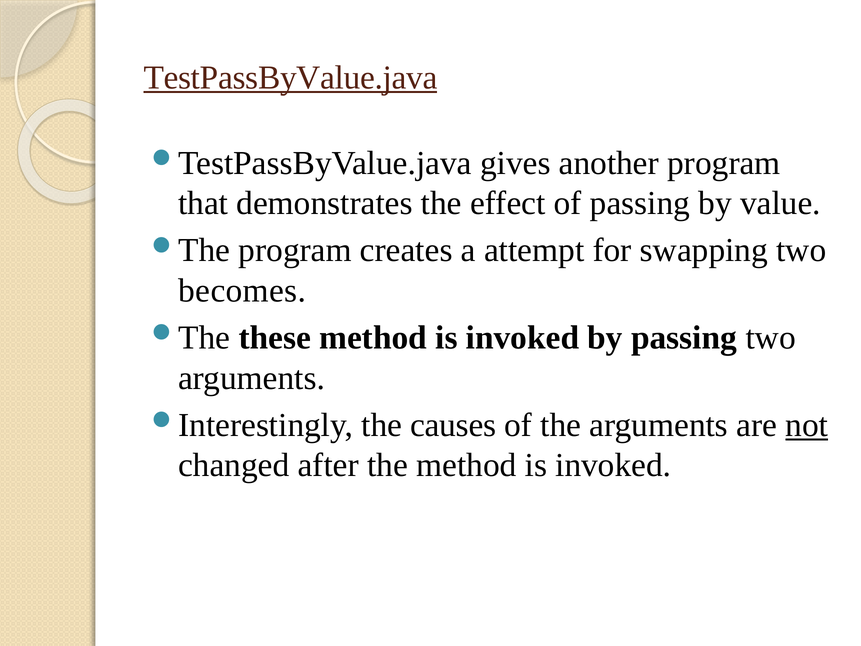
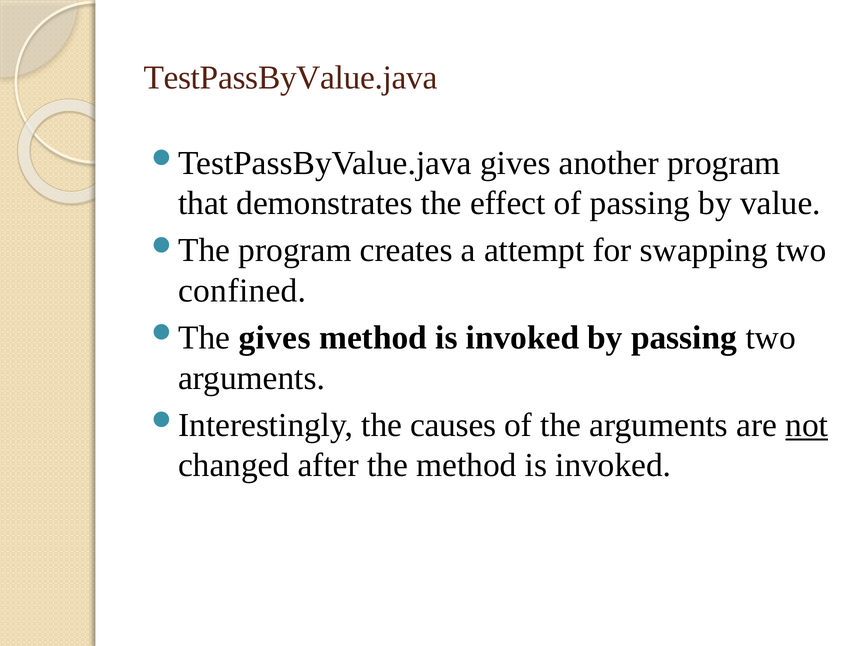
TestPassByValue.java underline: present -> none
becomes: becomes -> confined
these at (275, 338): these -> gives
